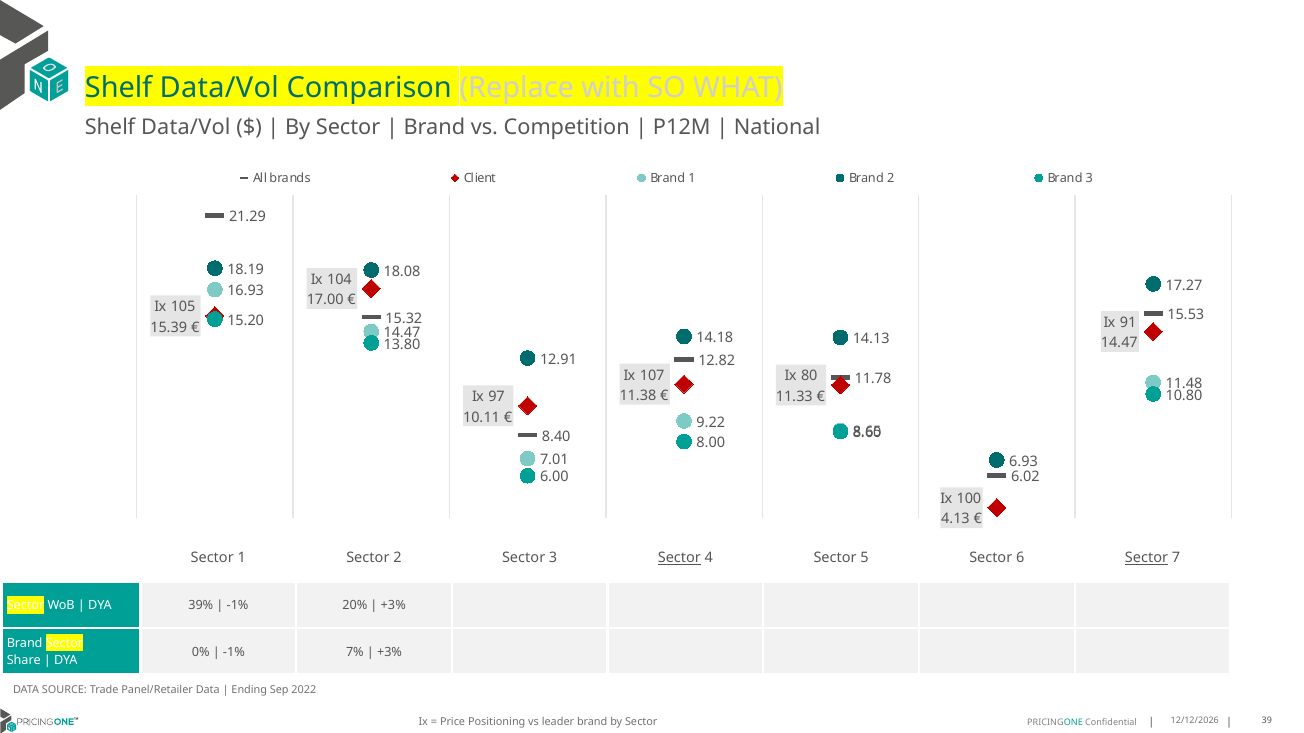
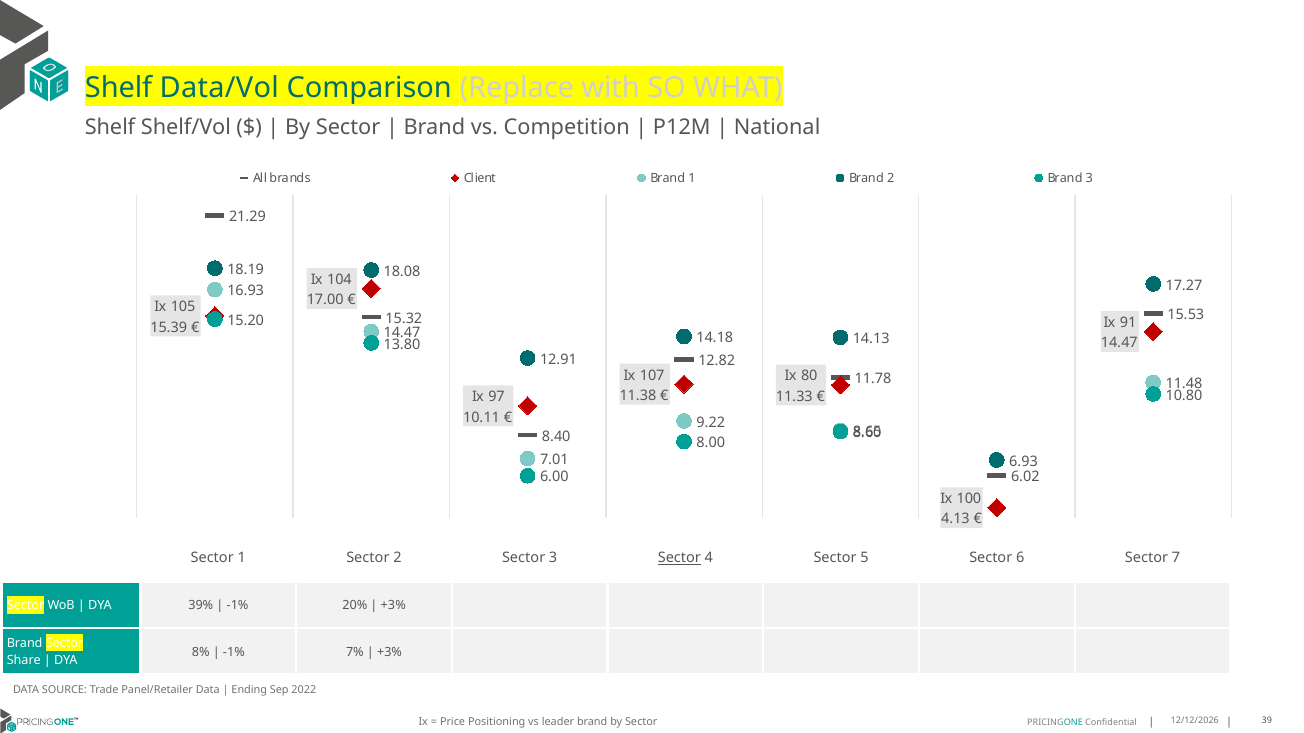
Data/Vol at (186, 127): Data/Vol -> Shelf/Vol
Sector at (1147, 558) underline: present -> none
0%: 0% -> 8%
